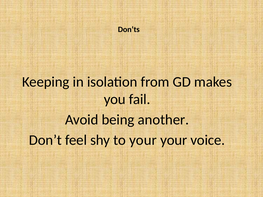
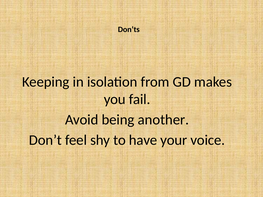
to your: your -> have
